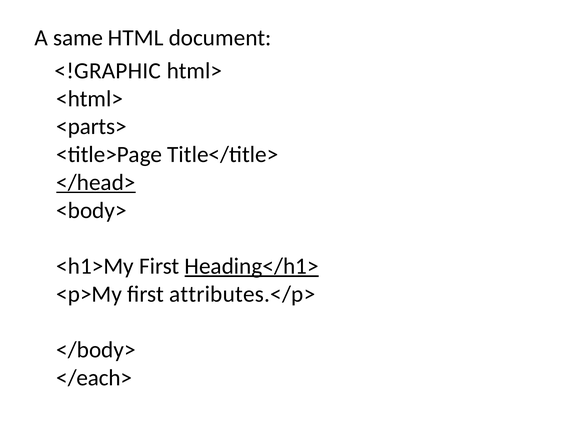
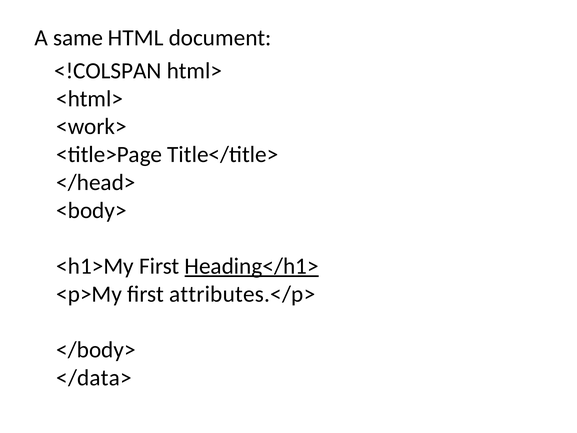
<!GRAPHIC: <!GRAPHIC -> <!COLSPAN
<parts>: <parts> -> <work>
</head> underline: present -> none
</each>: </each> -> </data>
